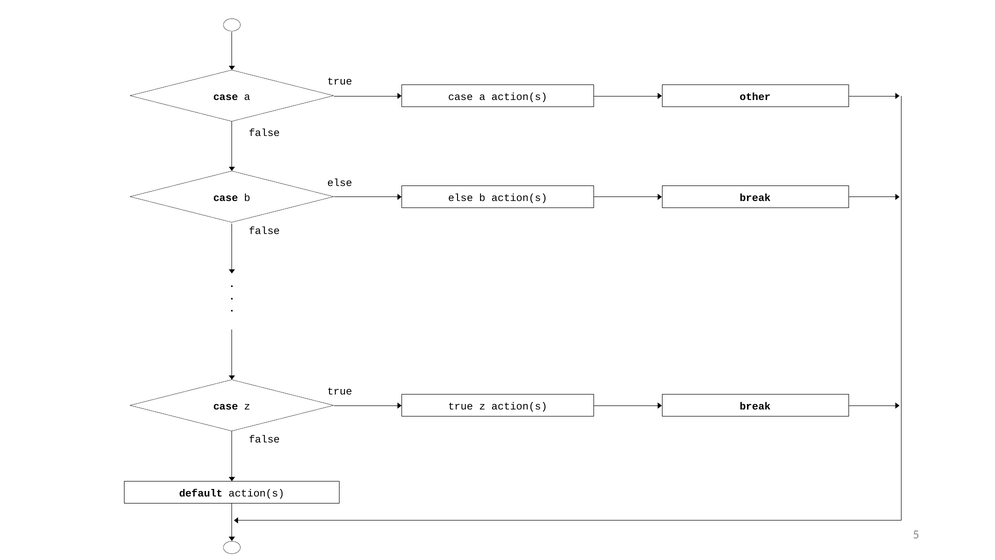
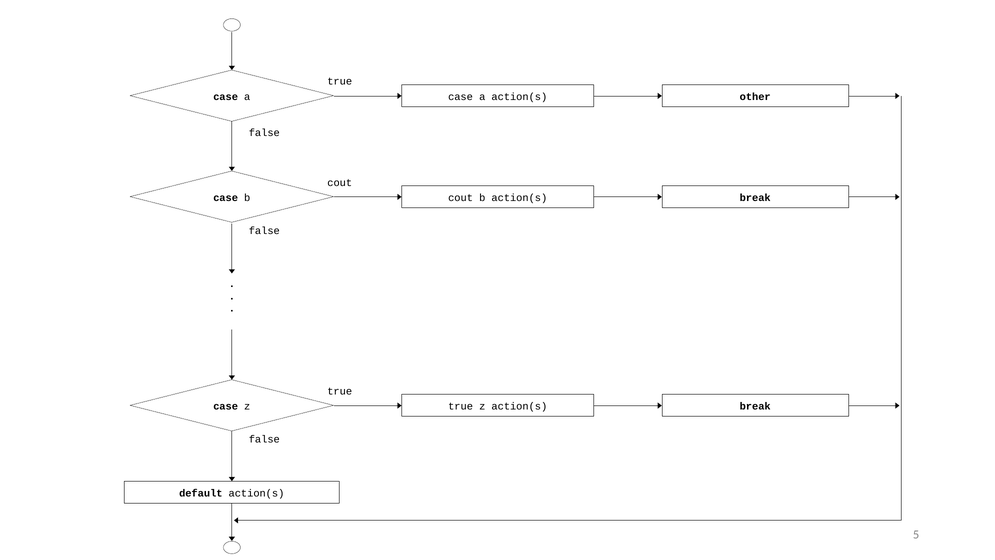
else at (340, 183): else -> cout
b else: else -> cout
